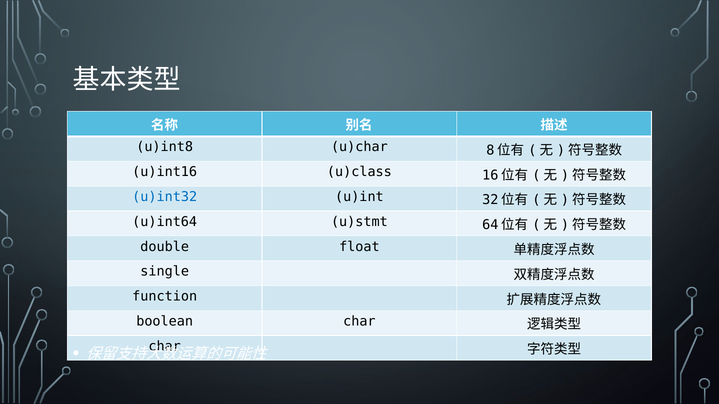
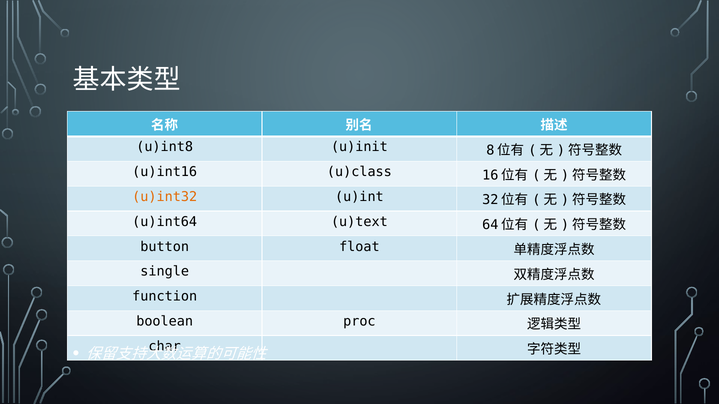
u)char: u)char -> u)init
u)int32 colour: blue -> orange
u)stmt: u)stmt -> u)text
double: double -> button
boolean char: char -> proc
